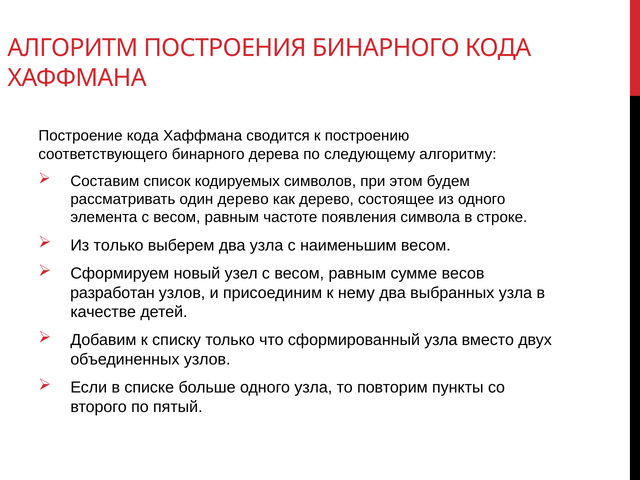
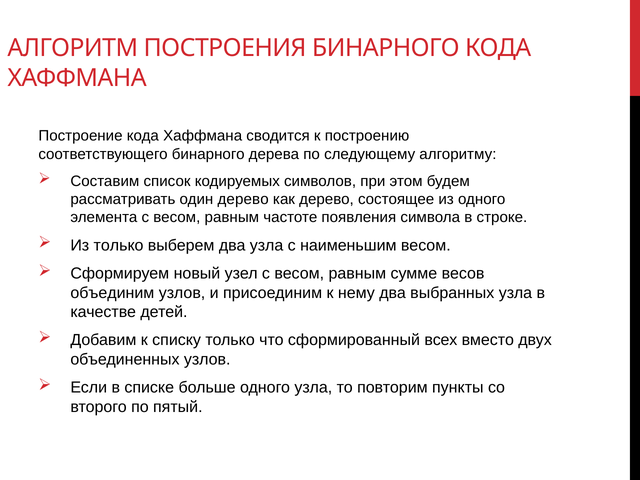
разработан: разработан -> объединим
сформированный узла: узла -> всех
